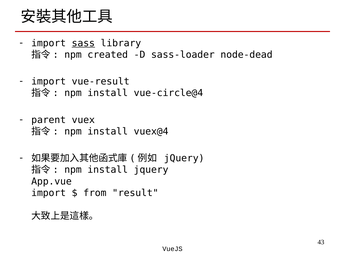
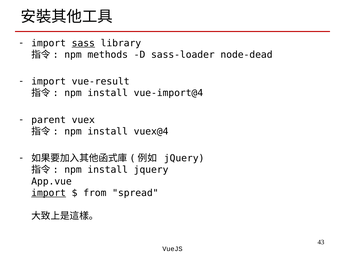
created: created -> methods
vue-circle@4: vue-circle@4 -> vue-import@4
import at (49, 193) underline: none -> present
result: result -> spread
